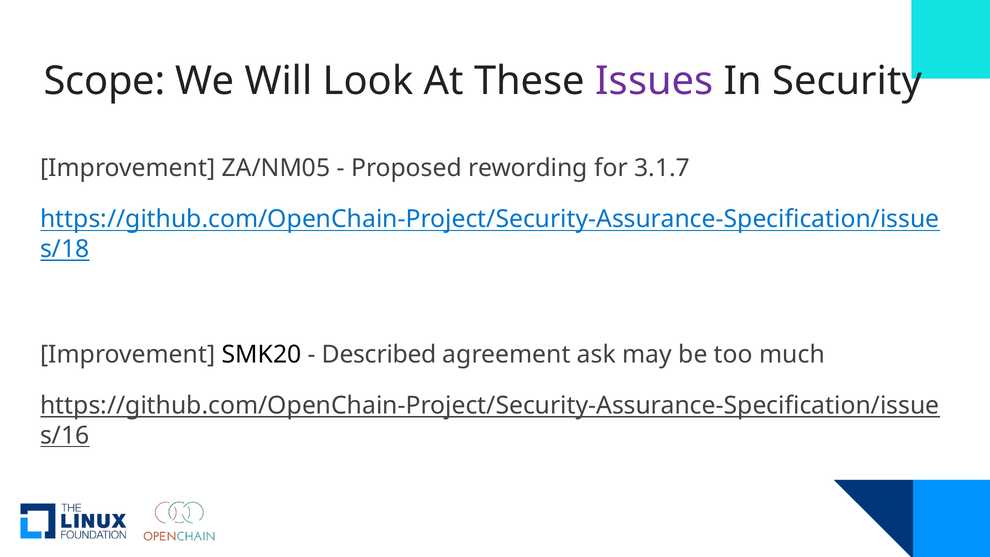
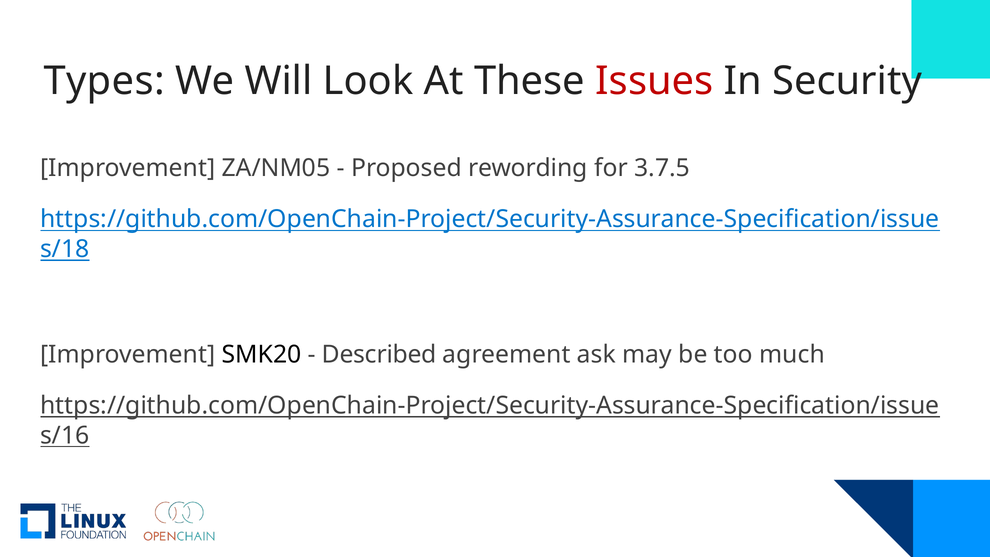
Scope: Scope -> Types
Issues colour: purple -> red
3.1.7: 3.1.7 -> 3.7.5
